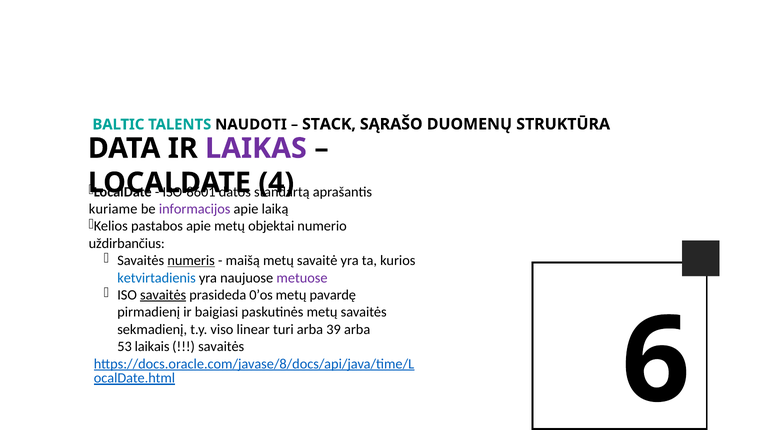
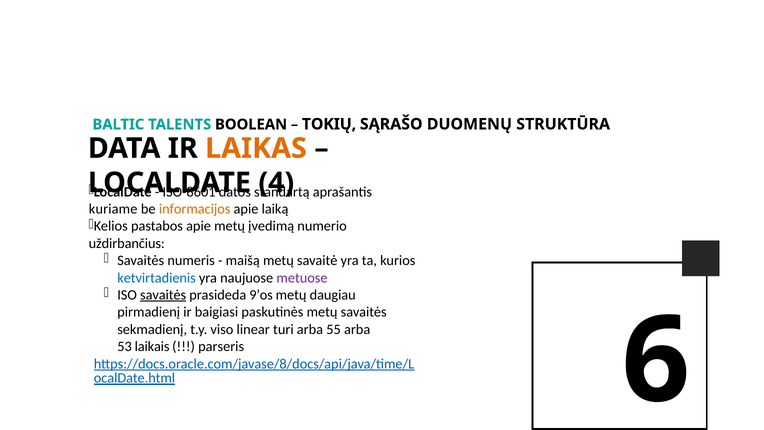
NAUDOTI: NAUDOTI -> BOOLEAN
STACK: STACK -> TOKIŲ
LAIKAS colour: purple -> orange
informacijos colour: purple -> orange
objektai: objektai -> įvedimą
numeris underline: present -> none
0’os: 0’os -> 9’os
pavardę: pavardę -> daugiau
39: 39 -> 55
savaitės at (221, 346): savaitės -> parseris
